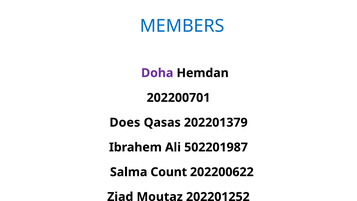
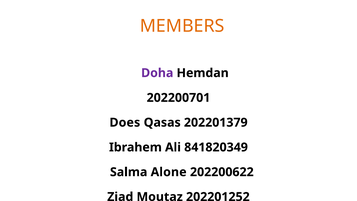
MEMBERS colour: blue -> orange
502201987: 502201987 -> 841820349
Count: Count -> Alone
